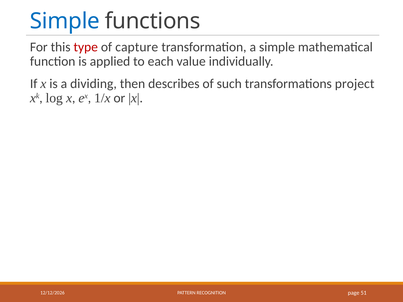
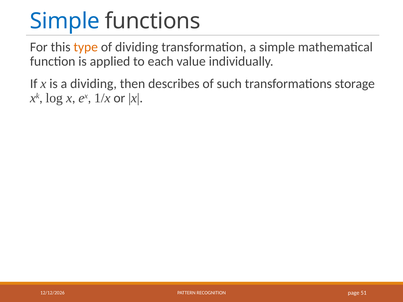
type colour: red -> orange
of capture: capture -> dividing
project: project -> storage
